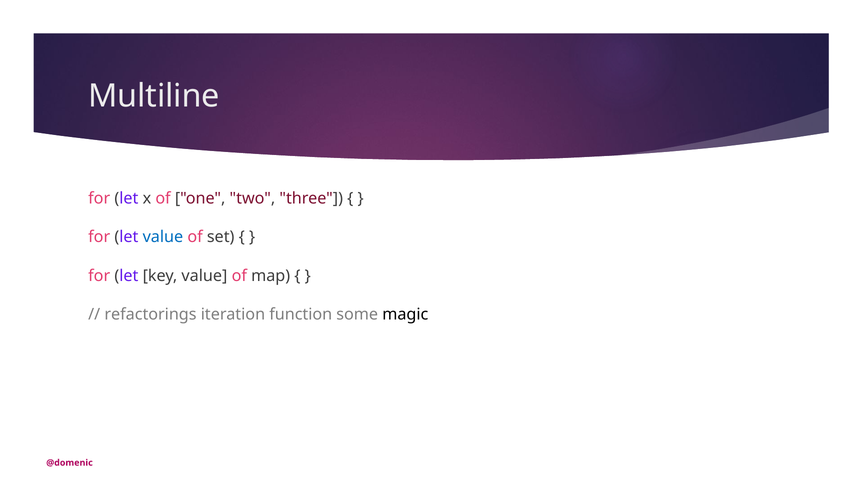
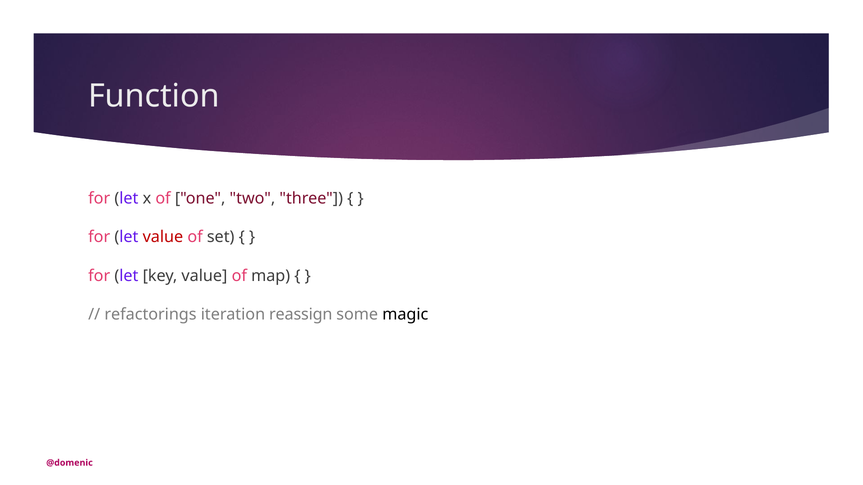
Multiline: Multiline -> Function
value at (163, 237) colour: blue -> red
function: function -> reassign
